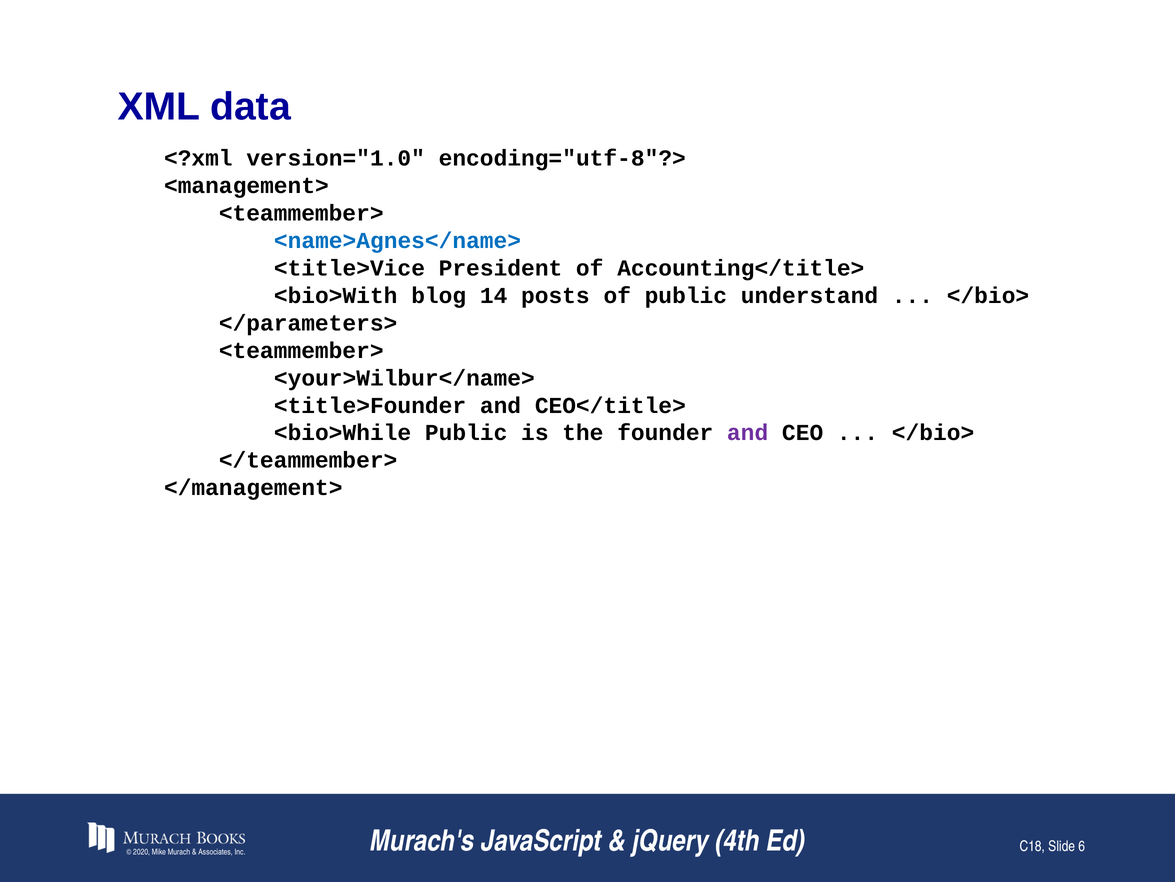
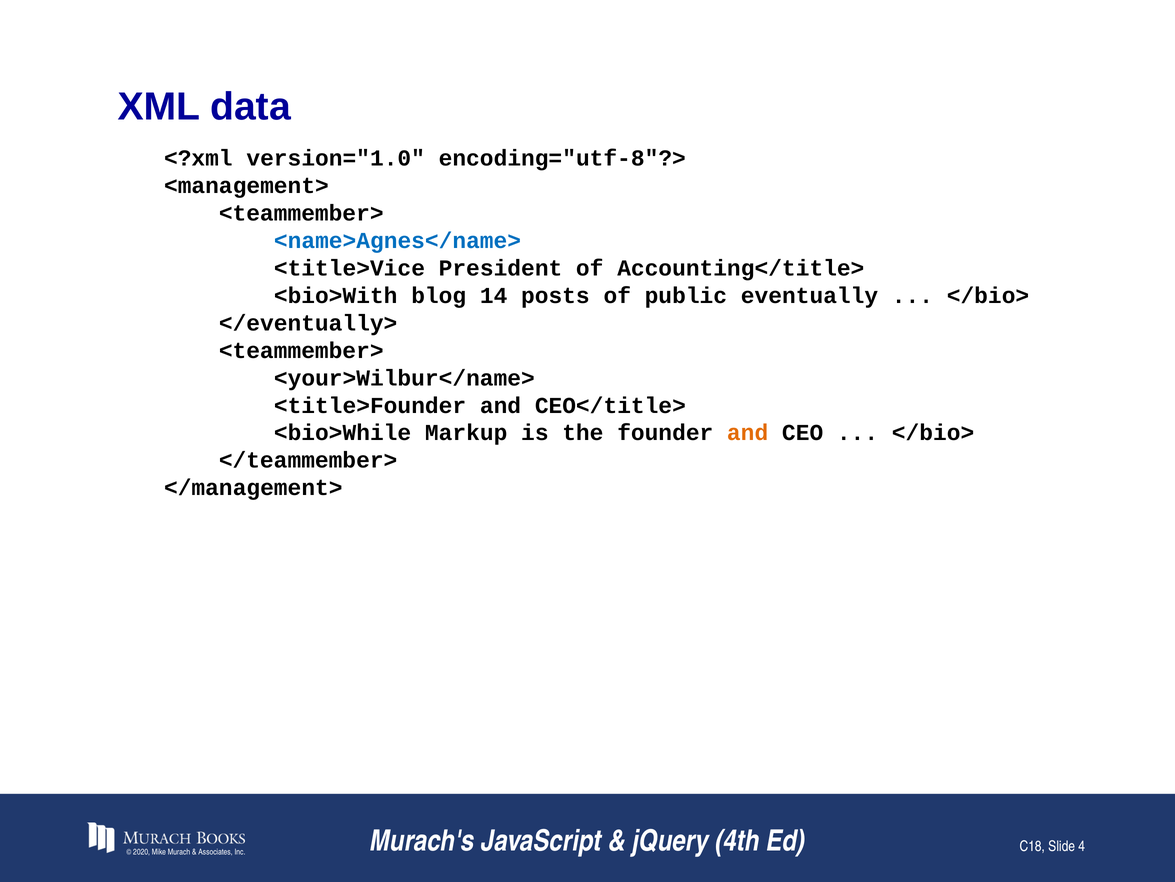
understand: understand -> eventually
</parameters>: </parameters> -> </eventually>
<bio>While Public: Public -> Markup
and at (748, 433) colour: purple -> orange
6: 6 -> 4
